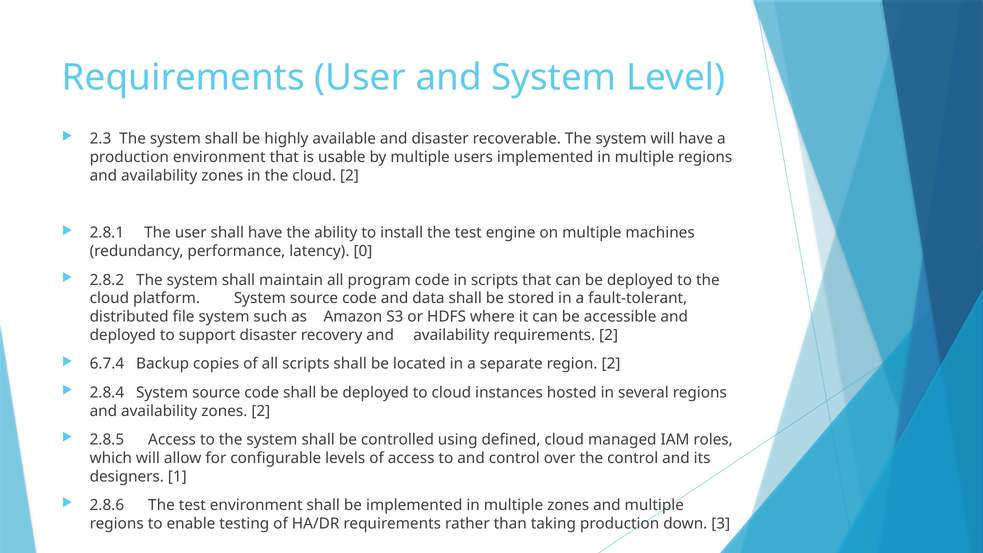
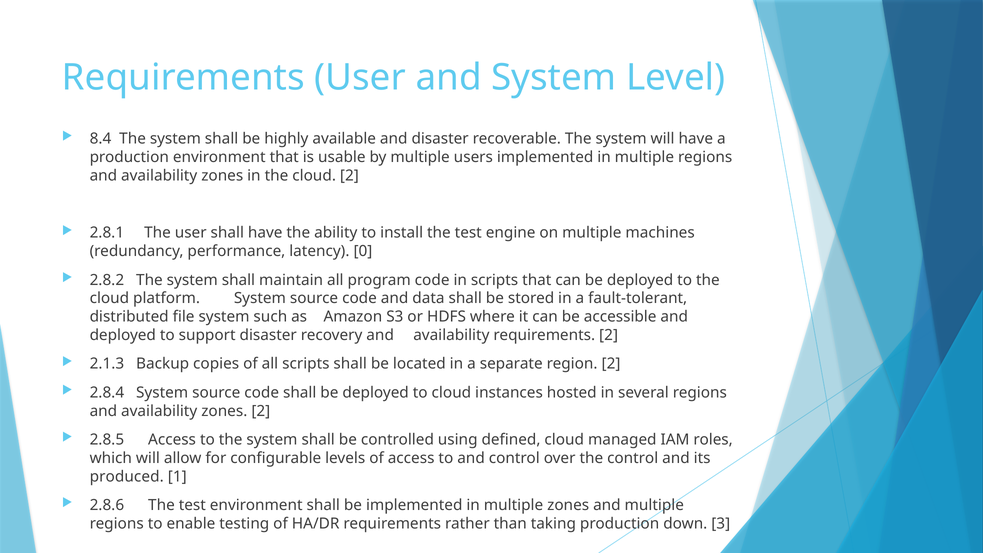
2.3: 2.3 -> 8.4
6.7.4: 6.7.4 -> 2.1.3
designers: designers -> produced
